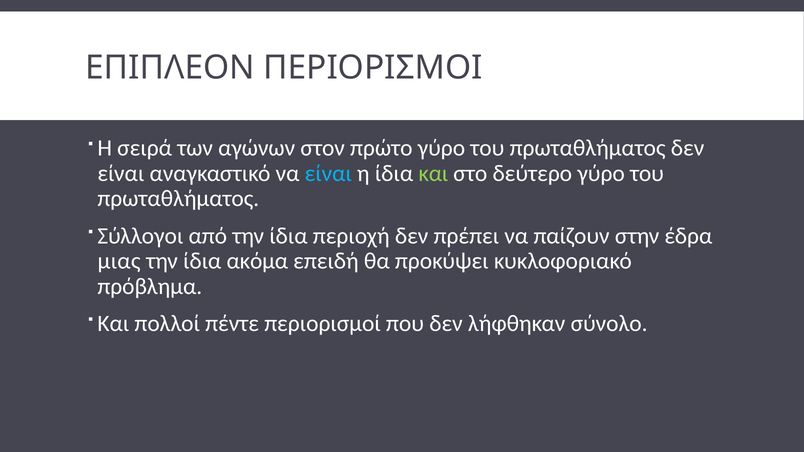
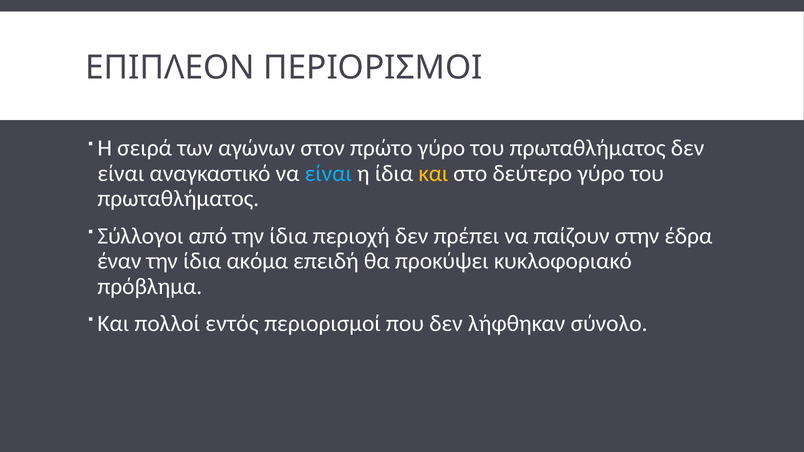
και at (433, 174) colour: light green -> yellow
μιας: μιας -> έναν
πέντε: πέντε -> εντός
